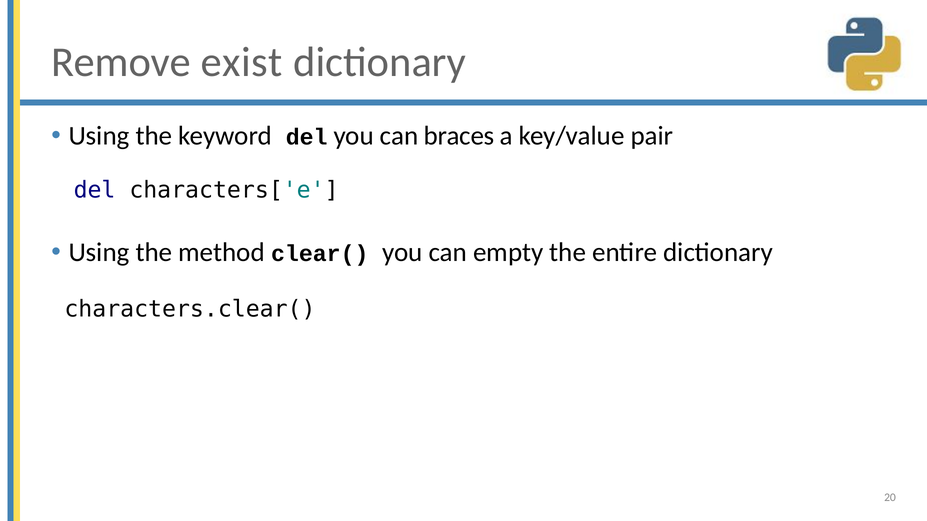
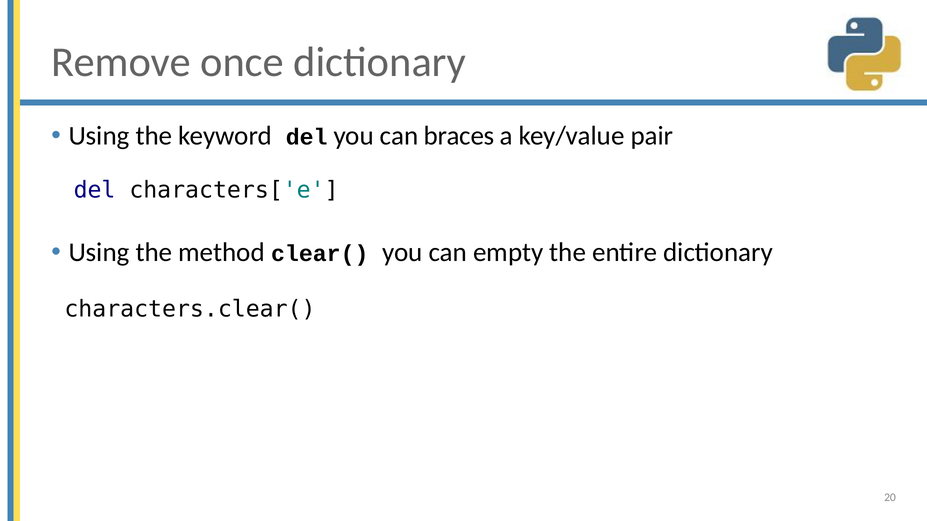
exist: exist -> once
